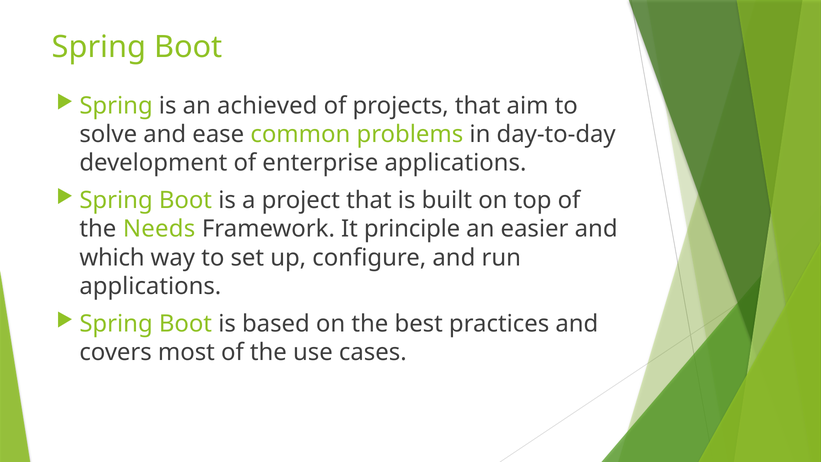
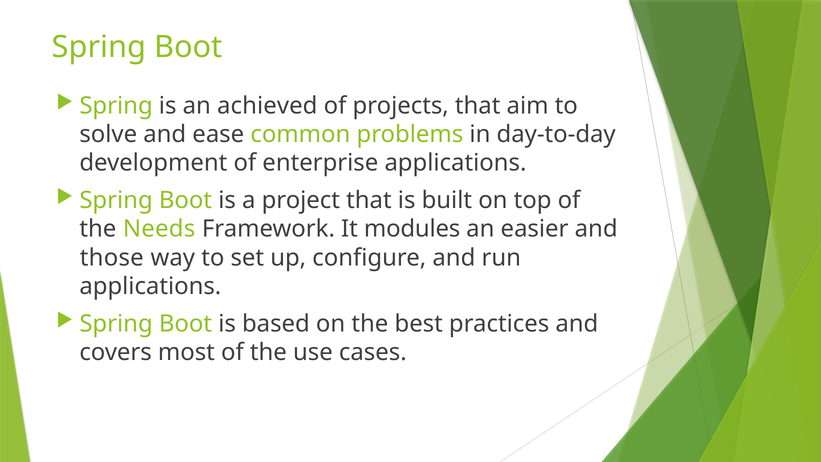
principle: principle -> modules
which: which -> those
